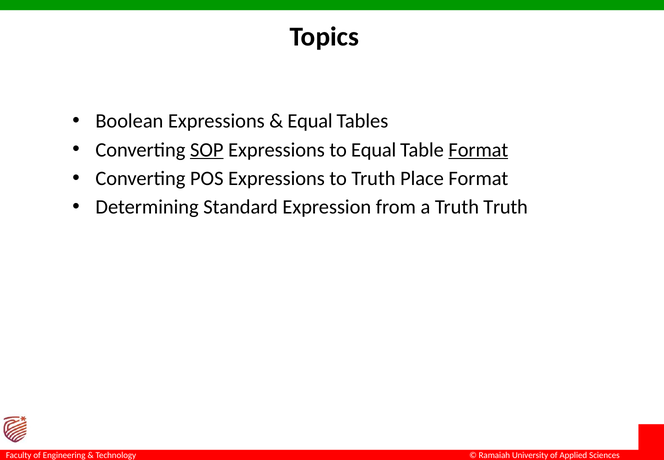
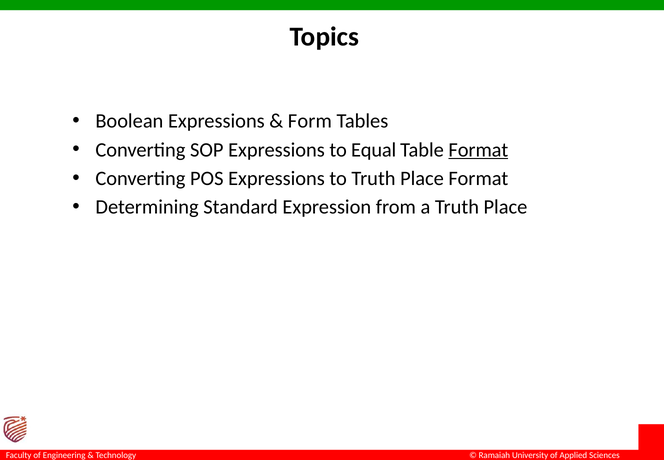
Equal at (310, 121): Equal -> Form
SOP underline: present -> none
a Truth Truth: Truth -> Place
